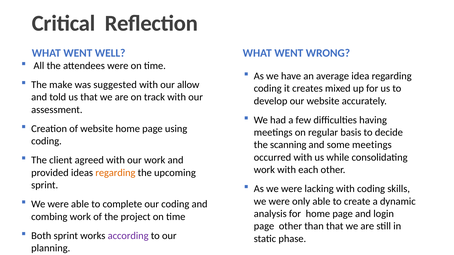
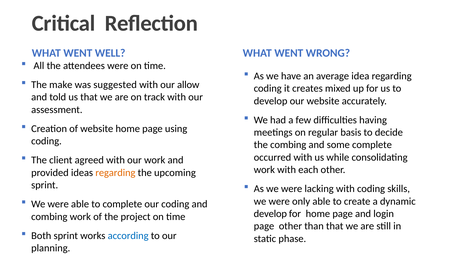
the scanning: scanning -> combing
some meetings: meetings -> complete
analysis at (270, 214): analysis -> develop
according colour: purple -> blue
